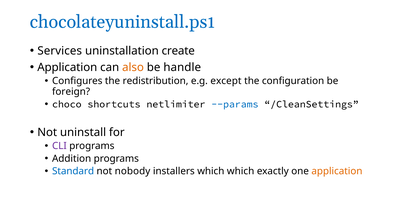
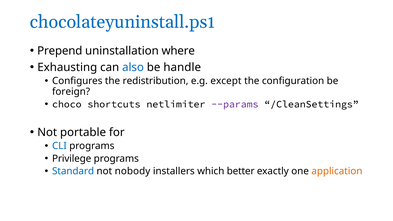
Services: Services -> Prepend
create: create -> where
Application at (67, 67): Application -> Exhausting
also colour: orange -> blue
--params colour: blue -> purple
uninstall: uninstall -> portable
CLI colour: purple -> blue
Addition: Addition -> Privilege
which which: which -> better
